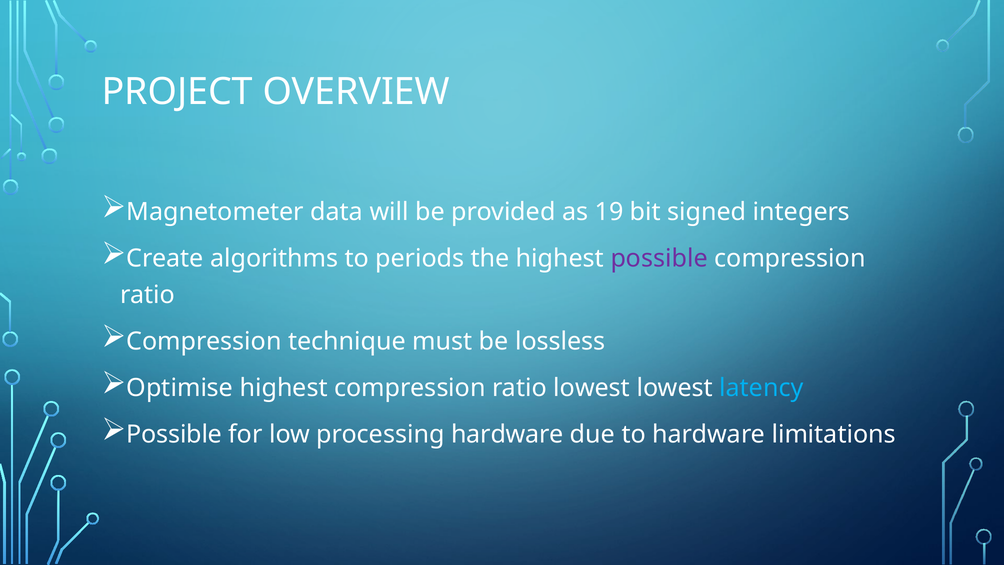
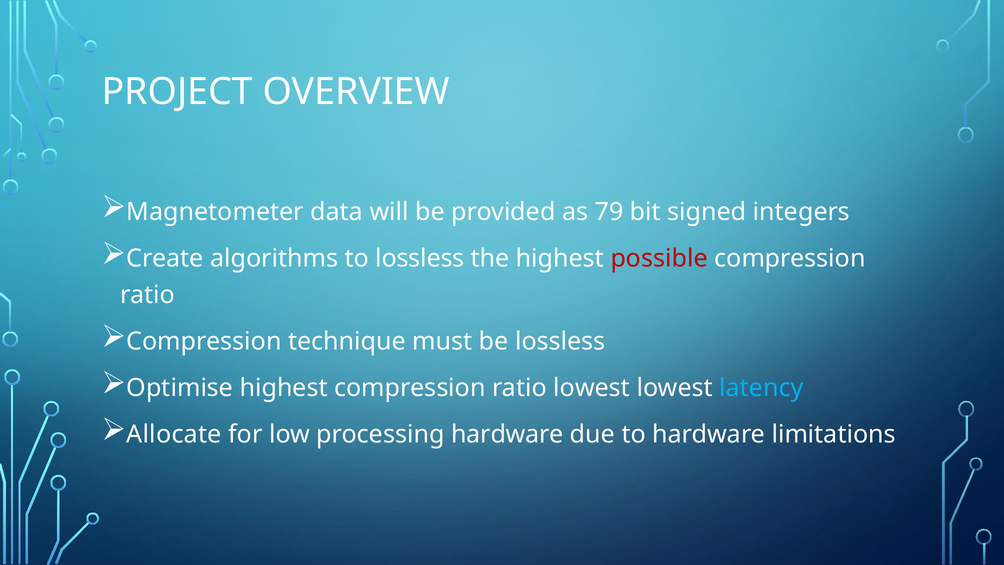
19: 19 -> 79
to periods: periods -> lossless
possible at (659, 258) colour: purple -> red
Possible at (174, 434): Possible -> Allocate
